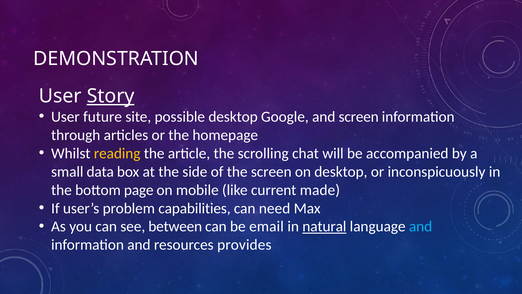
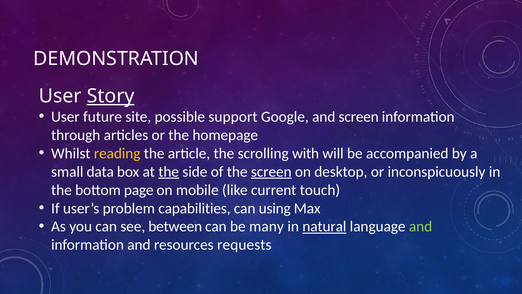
possible desktop: desktop -> support
chat: chat -> with
the at (169, 171) underline: none -> present
screen at (271, 171) underline: none -> present
made: made -> touch
need: need -> using
email: email -> many
and at (421, 226) colour: light blue -> light green
provides: provides -> requests
